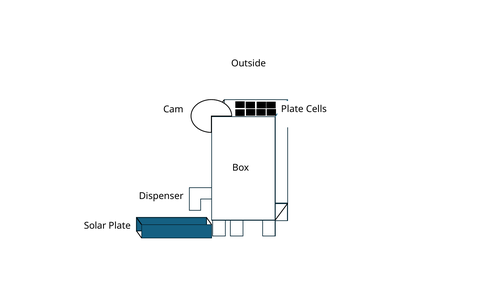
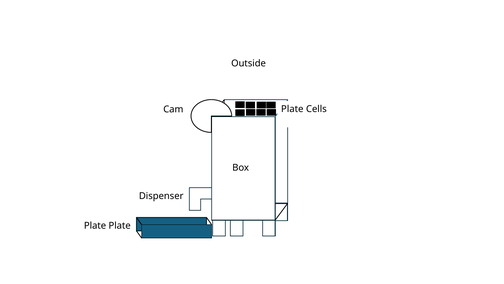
Solar at (95, 225): Solar -> Plate
